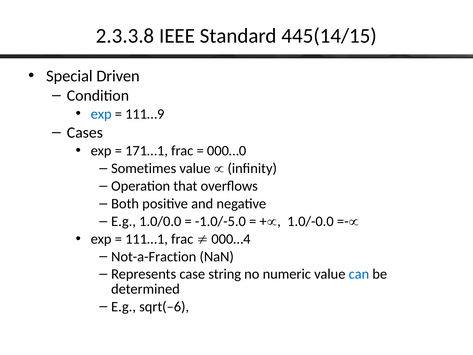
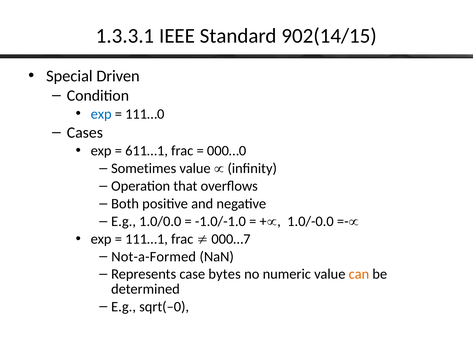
2.3.3.8: 2.3.3.8 -> 1.3.3.1
445(14/15: 445(14/15 -> 902(14/15
111…9: 111…9 -> 111…0
171…1: 171…1 -> 611…1
-1.0/-5.0: -1.0/-5.0 -> -1.0/-1.0
000…4: 000…4 -> 000…7
Not-a-Fraction: Not-a-Fraction -> Not-a-Formed
string: string -> bytes
can colour: blue -> orange
sqrt(–6: sqrt(–6 -> sqrt(–0
